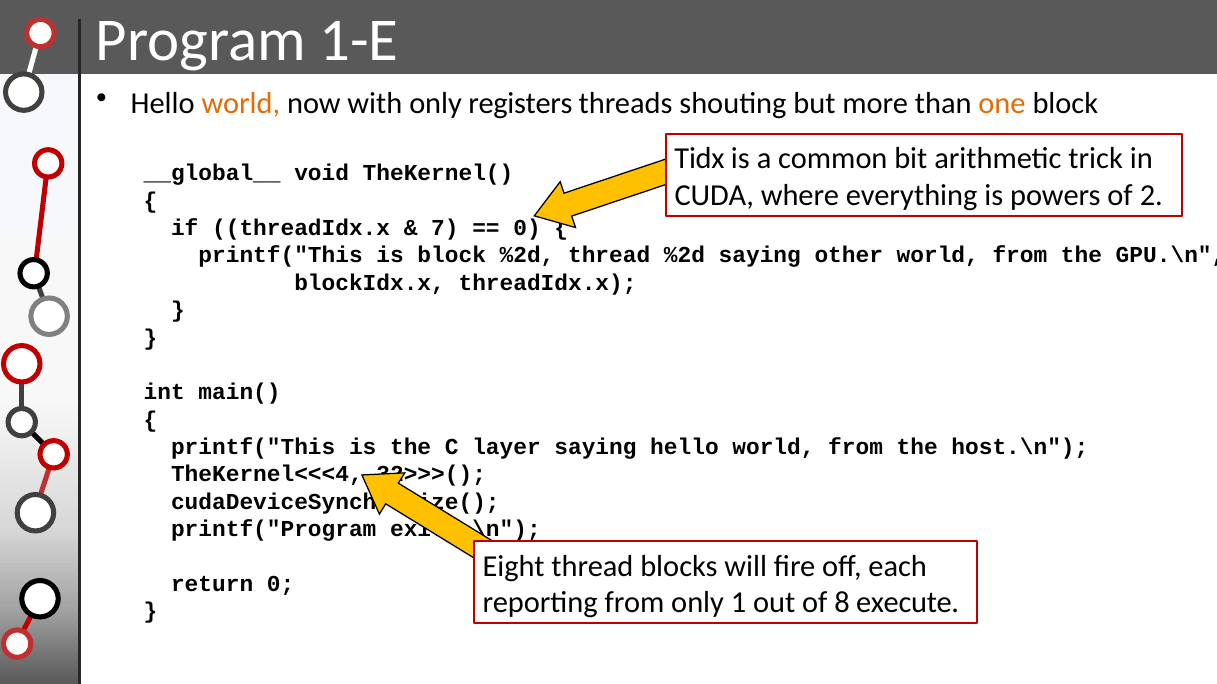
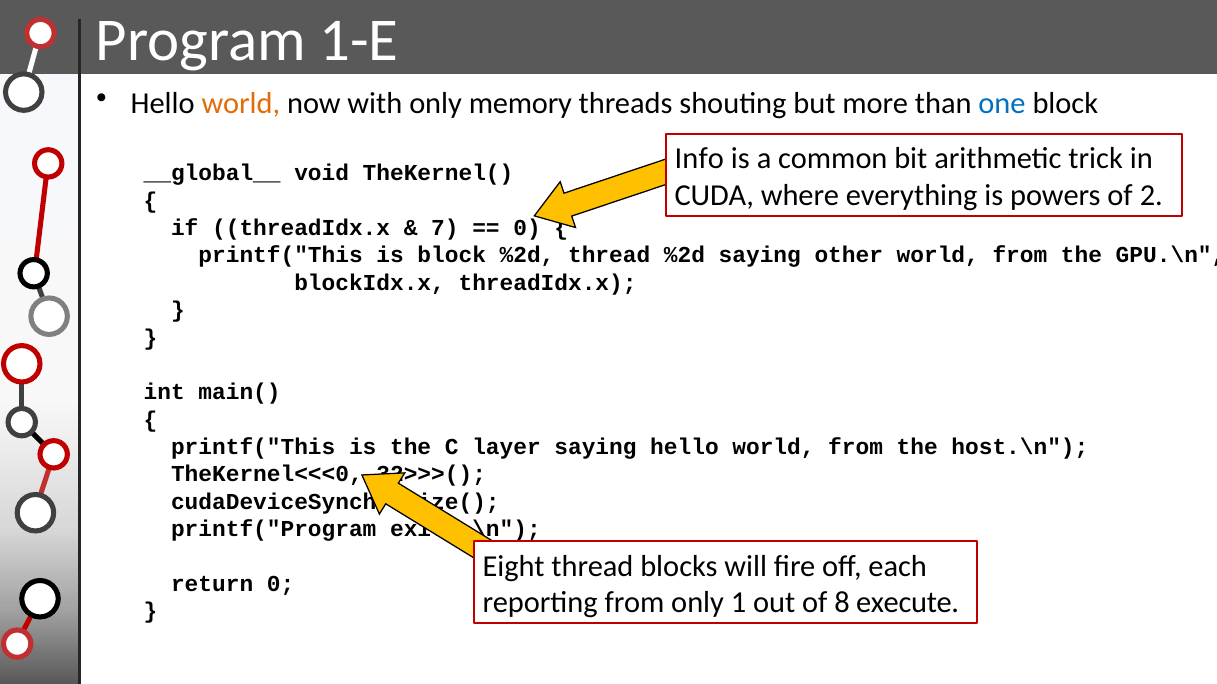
registers: registers -> memory
one colour: orange -> blue
Tidx: Tidx -> Info
TheKernel<<<4: TheKernel<<<4 -> TheKernel<<<0
